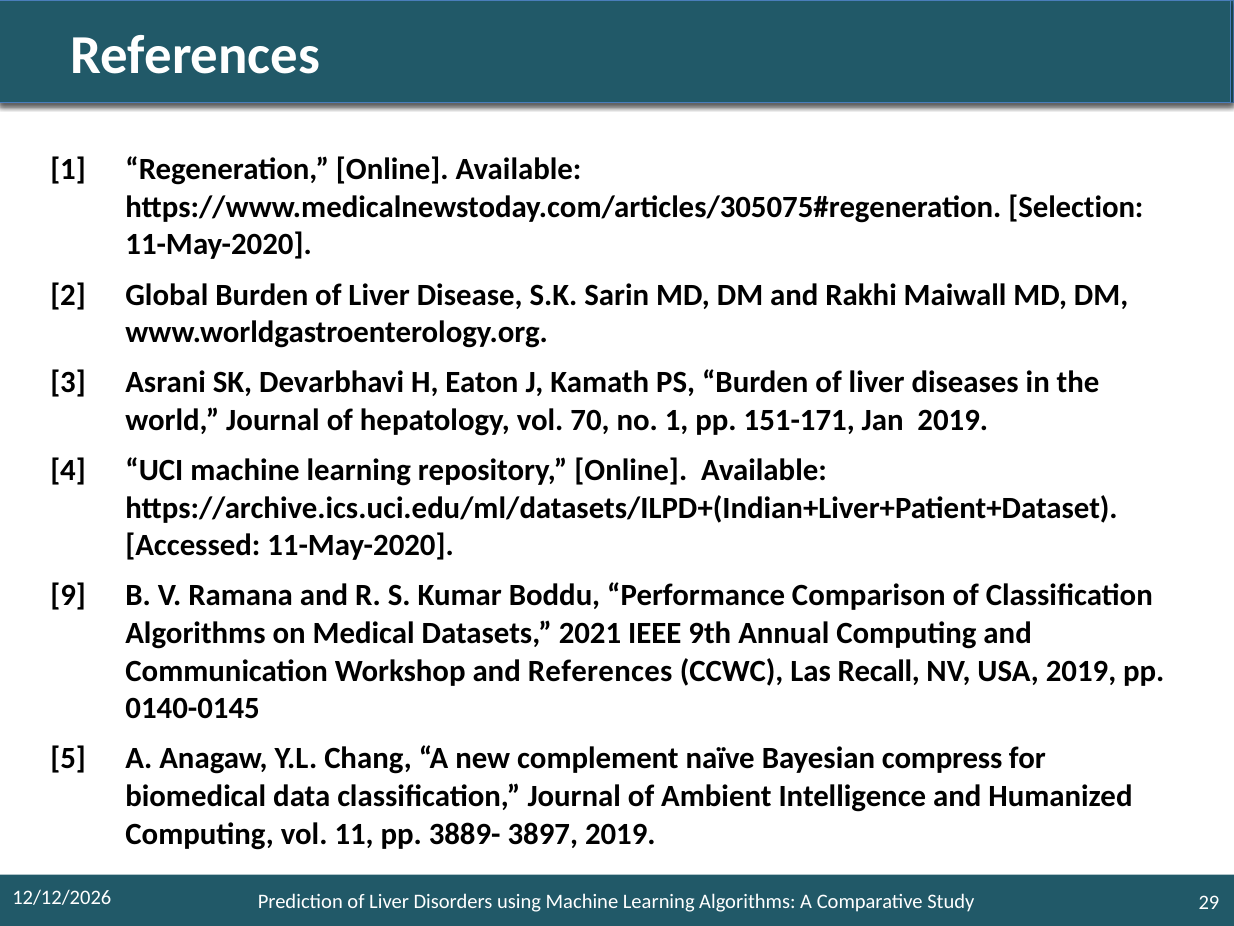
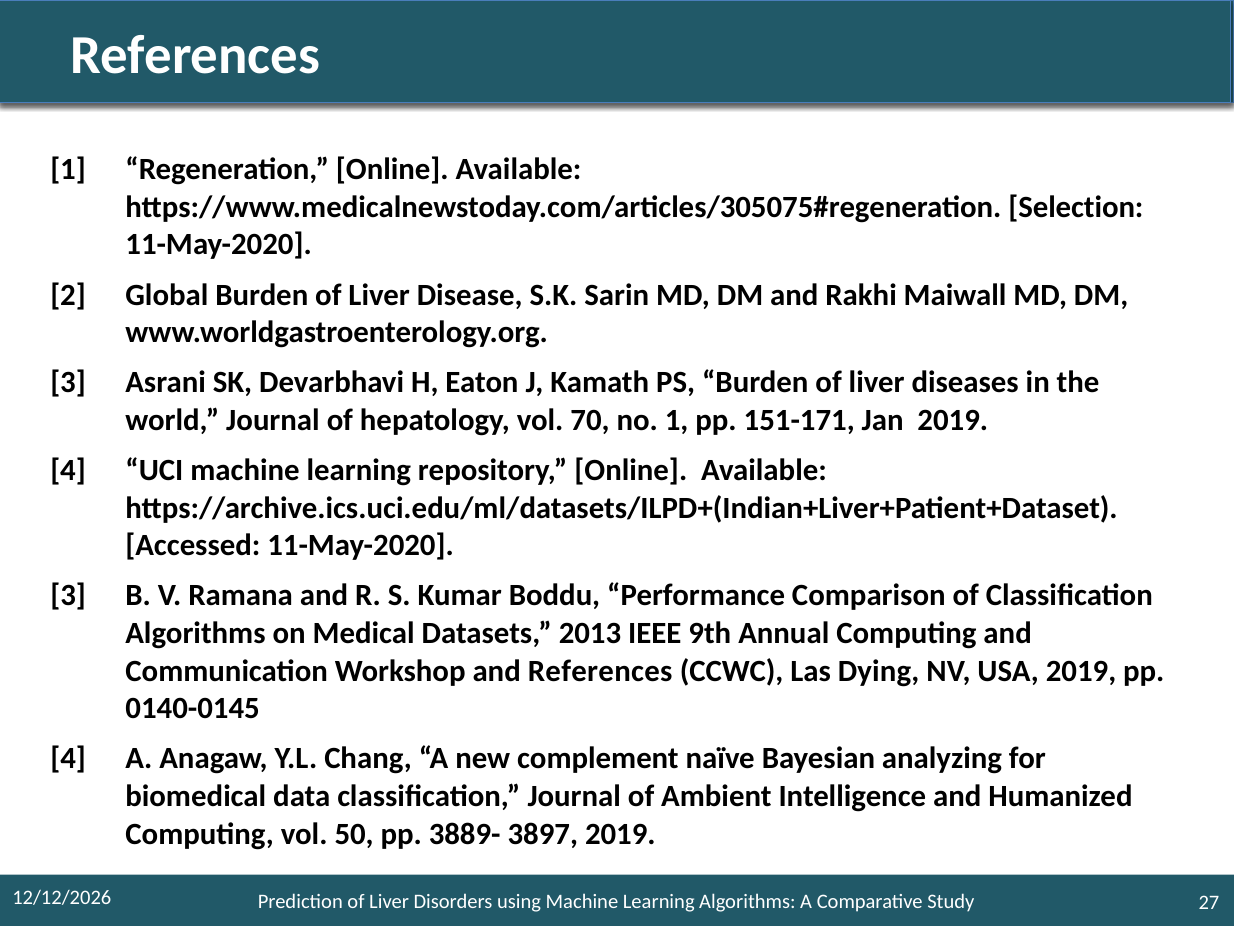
9 at (68, 595): 9 -> 3
2021: 2021 -> 2013
Recall: Recall -> Dying
5 at (68, 758): 5 -> 4
compress: compress -> analyzing
11: 11 -> 50
29: 29 -> 27
